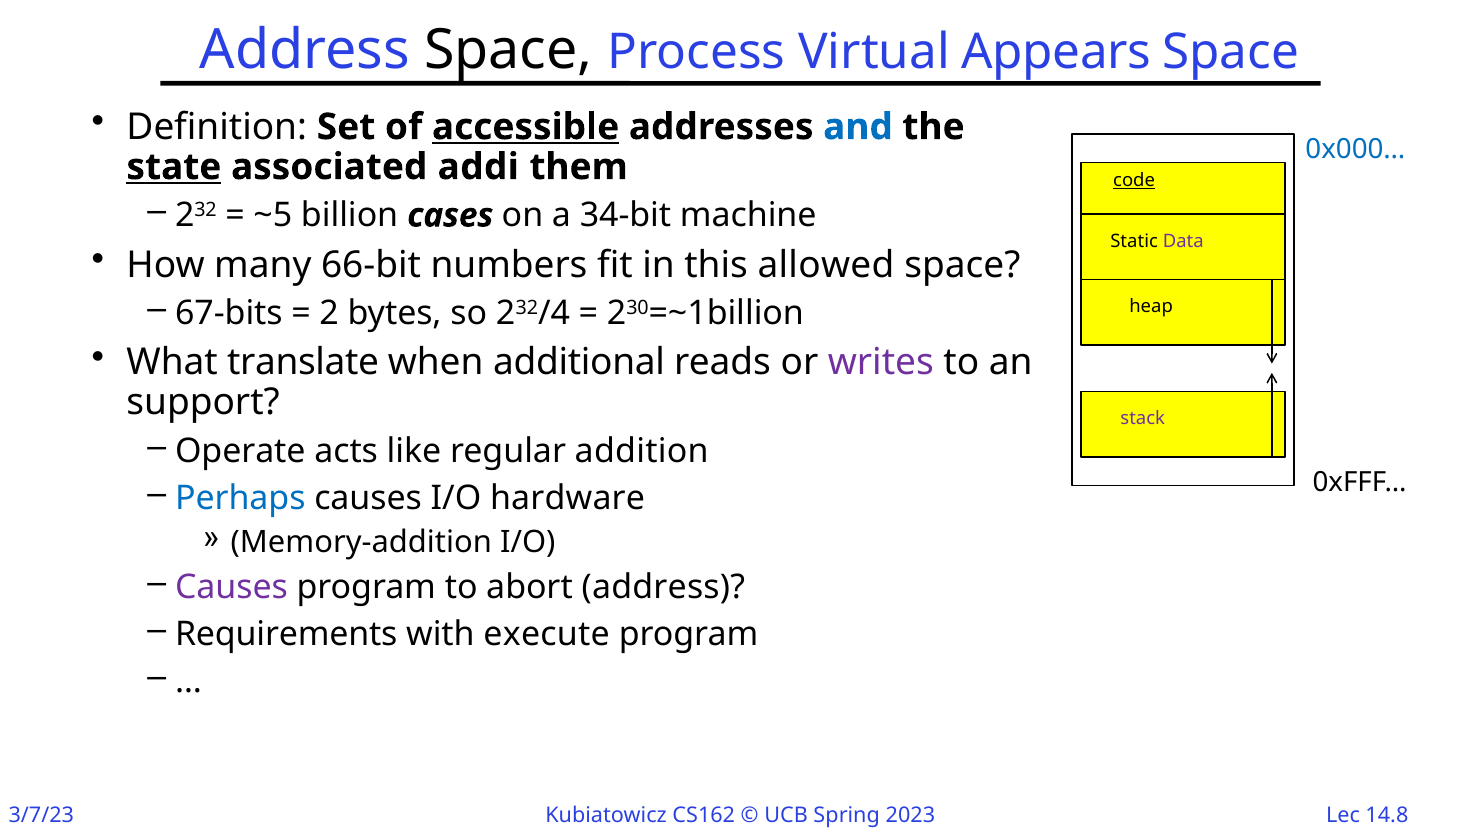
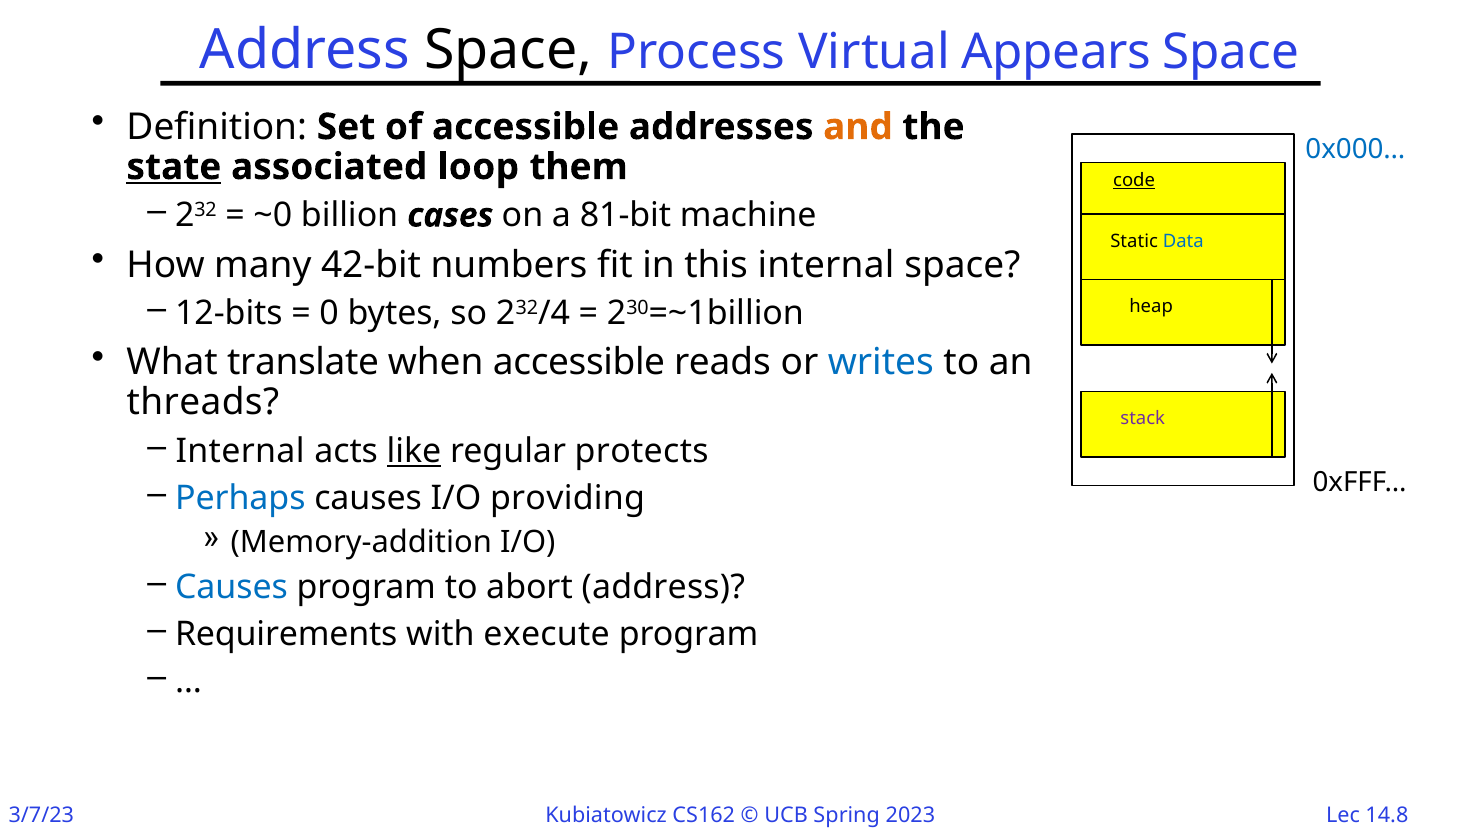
accessible at (526, 127) underline: present -> none
and colour: blue -> orange
addi: addi -> loop
~5: ~5 -> ~0
34-bit: 34-bit -> 81-bit
Data colour: purple -> blue
66-bit: 66-bit -> 42-bit
this allowed: allowed -> internal
67-bits: 67-bits -> 12-bits
2: 2 -> 0
when additional: additional -> accessible
writes colour: purple -> blue
support: support -> threads
Operate at (240, 451): Operate -> Internal
like underline: none -> present
addition: addition -> protects
hardware: hardware -> providing
Causes at (231, 587) colour: purple -> blue
